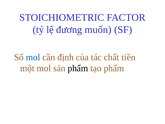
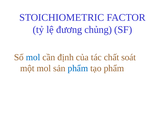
muốn: muốn -> chủng
tiền: tiền -> soát
phẩm at (78, 68) colour: black -> blue
